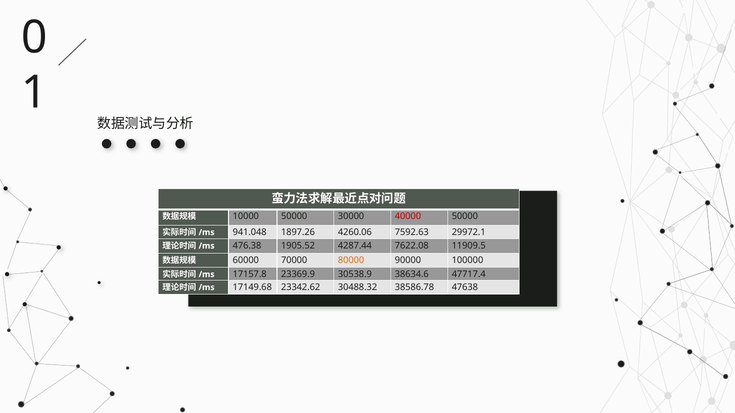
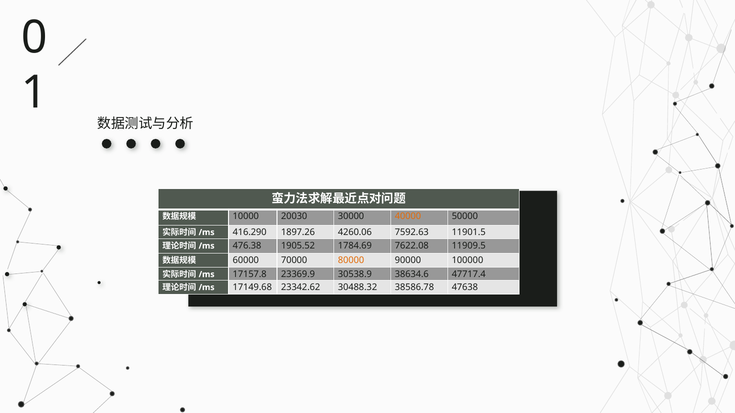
10000 50000: 50000 -> 20030
40000 colour: red -> orange
941.048: 941.048 -> 416.290
29972.1: 29972.1 -> 11901.5
4287.44: 4287.44 -> 1784.69
